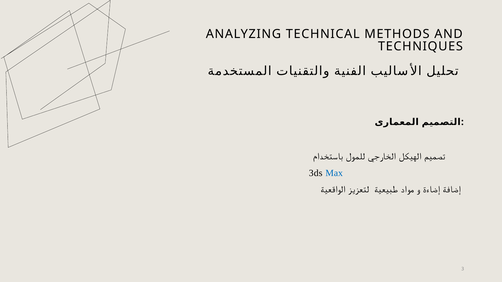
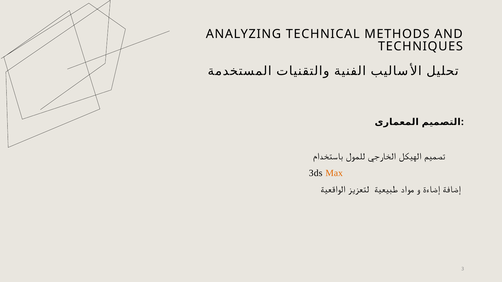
Max colour: blue -> orange
